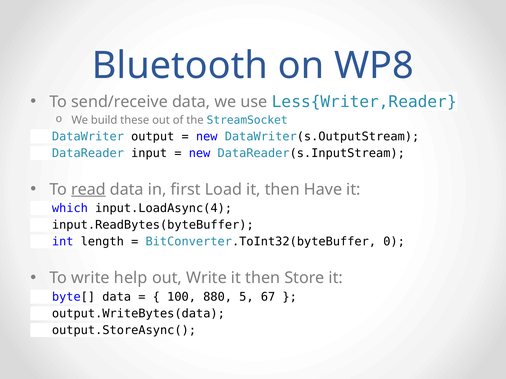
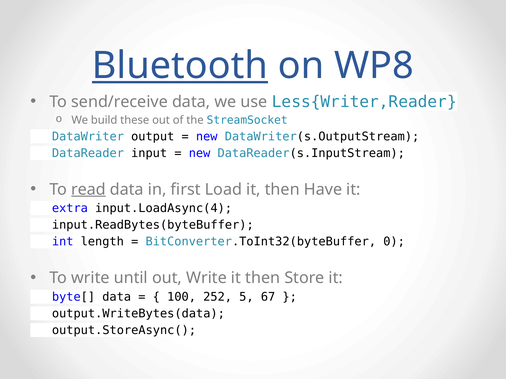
Bluetooth underline: none -> present
which: which -> extra
help: help -> until
880: 880 -> 252
